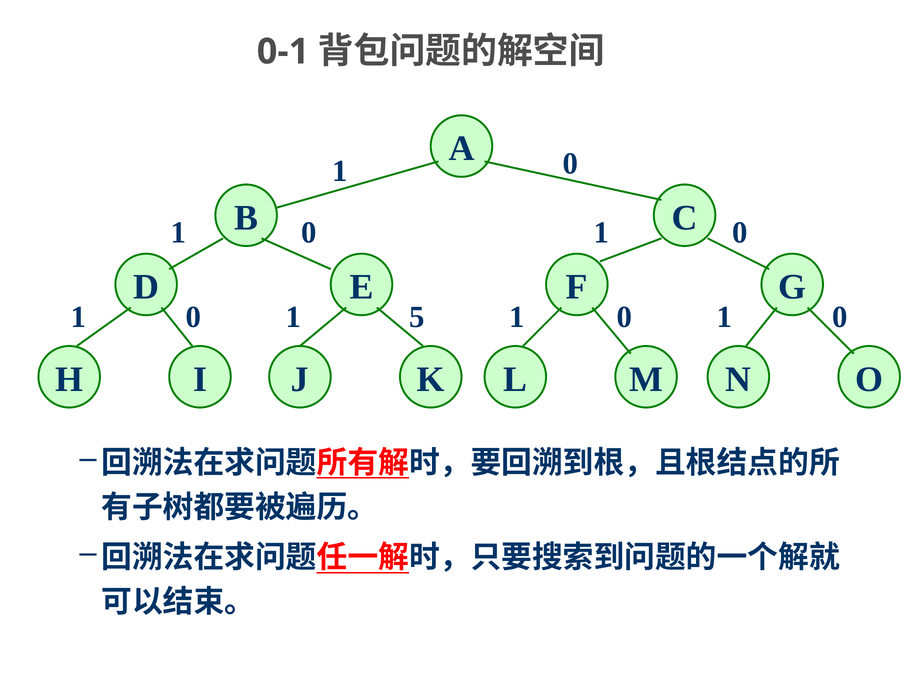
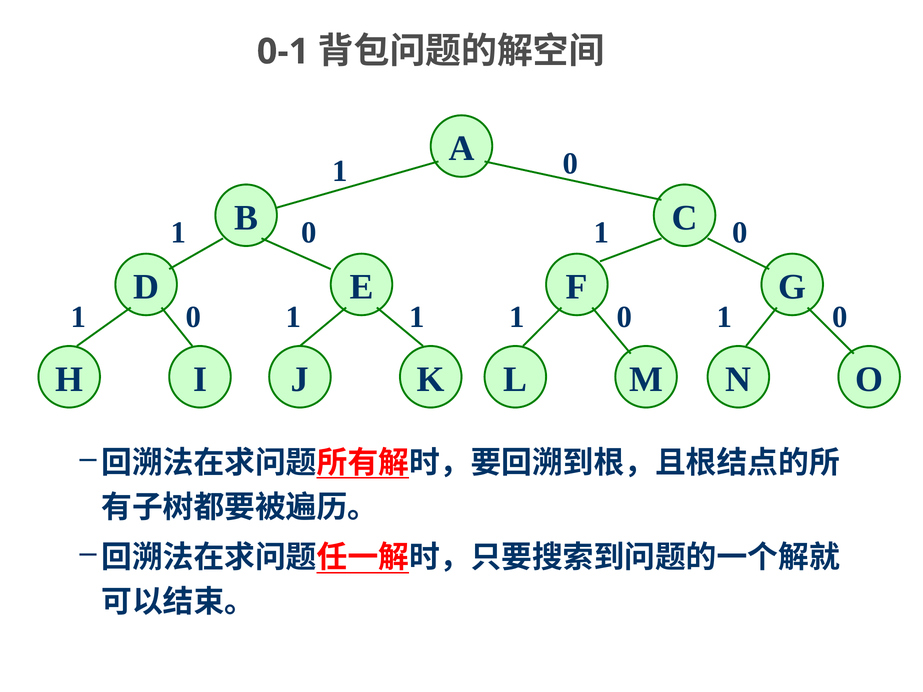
5 at (417, 317): 5 -> 1
